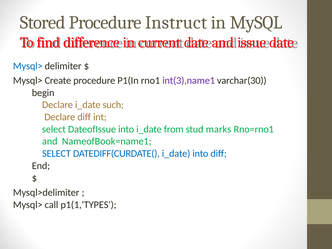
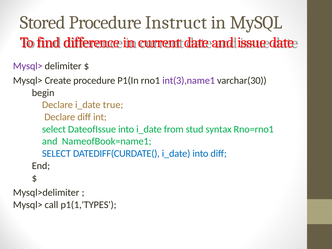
Mysql> at (28, 66) colour: blue -> purple
such: such -> true
marks: marks -> syntax
